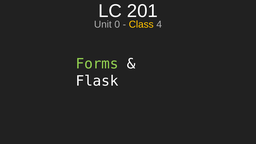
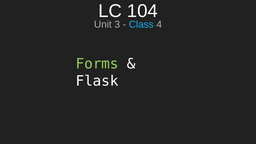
201: 201 -> 104
0: 0 -> 3
Class colour: yellow -> light blue
